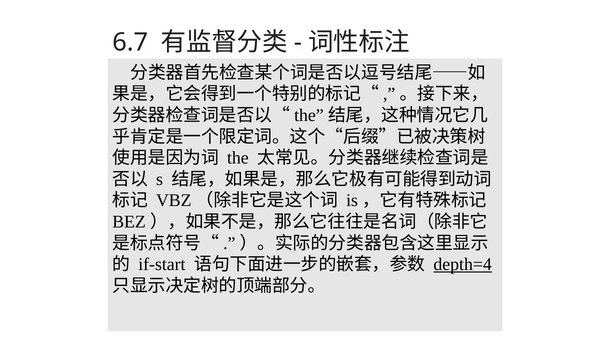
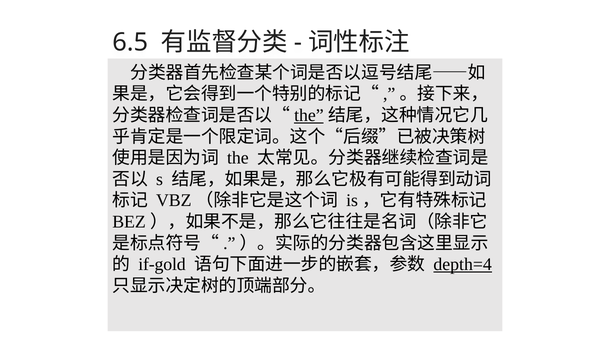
6.7: 6.7 -> 6.5
the at (309, 115) underline: none -> present
if-start: if-start -> if-gold
